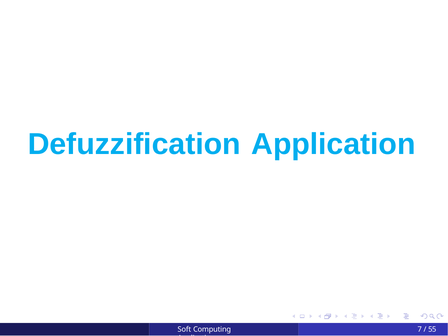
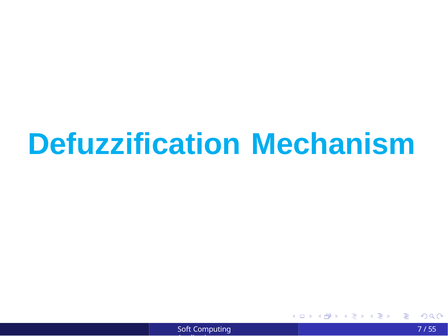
Application: Application -> Mechanism
